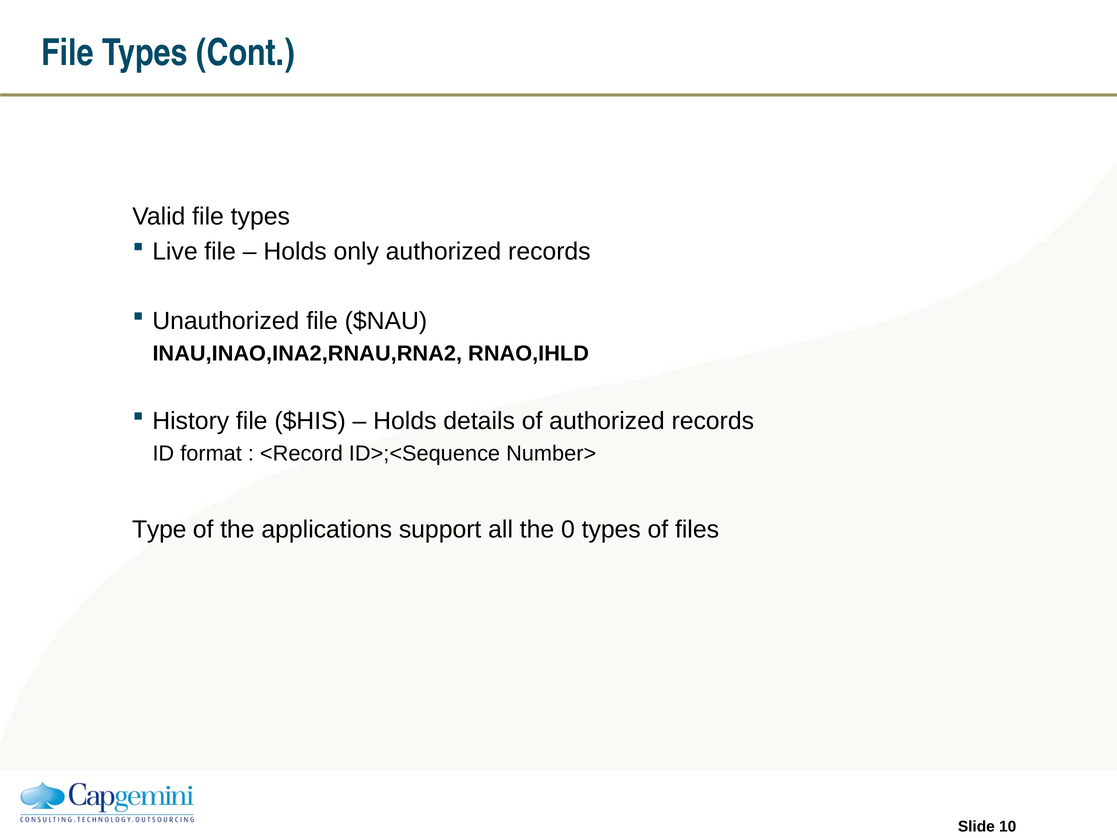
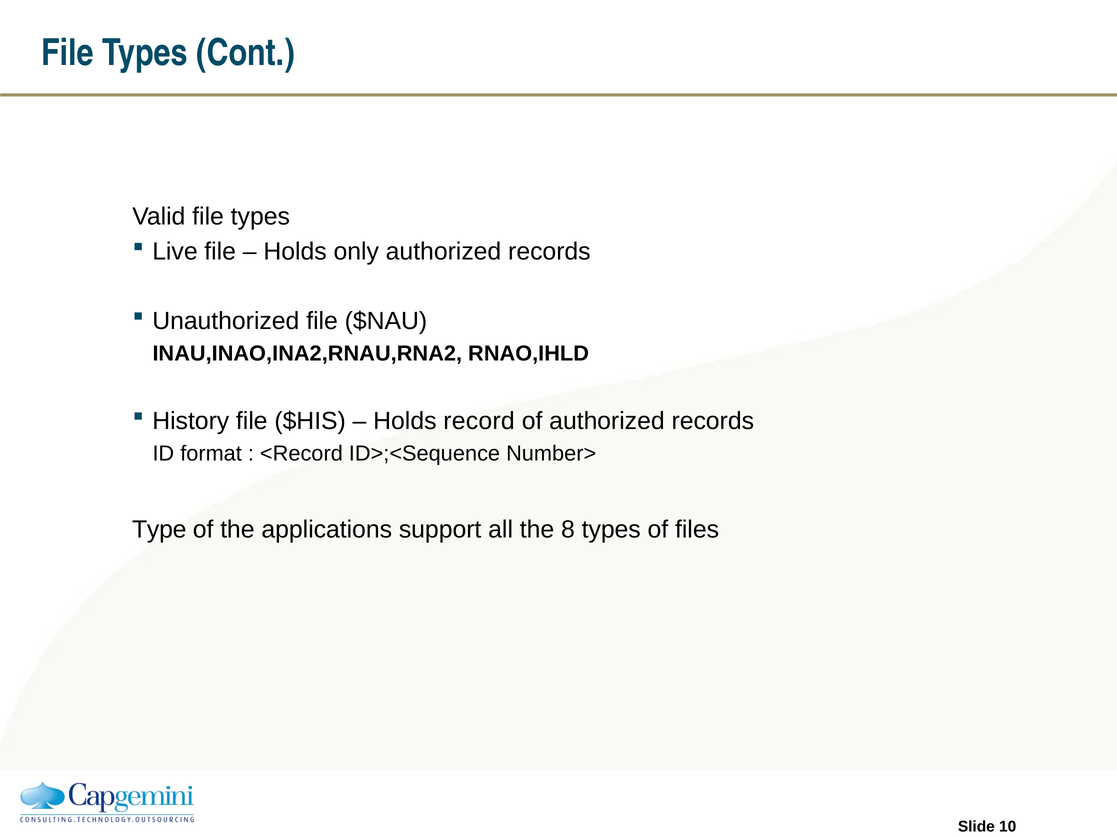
details: details -> record
0: 0 -> 8
